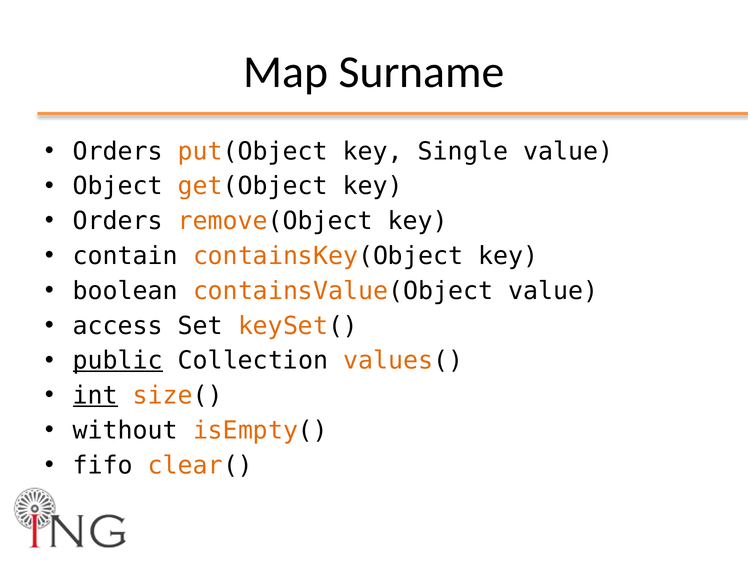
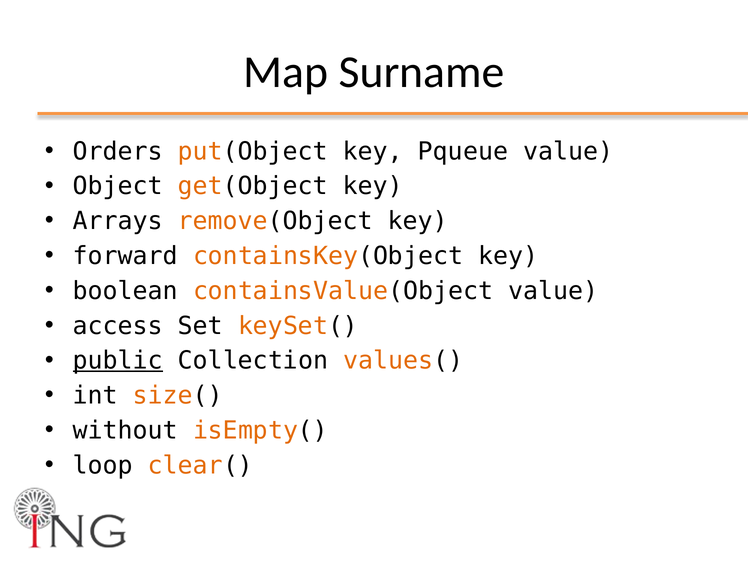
Single: Single -> Pqueue
Orders at (118, 221): Orders -> Arrays
contain: contain -> forward
int underline: present -> none
fifo: fifo -> loop
